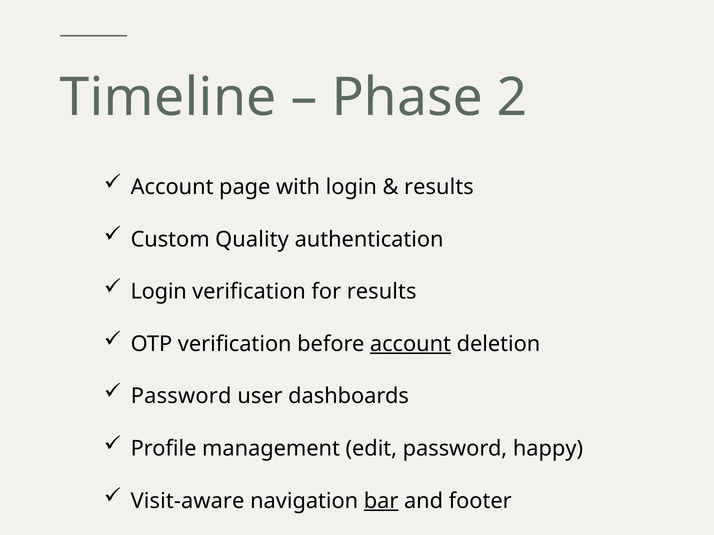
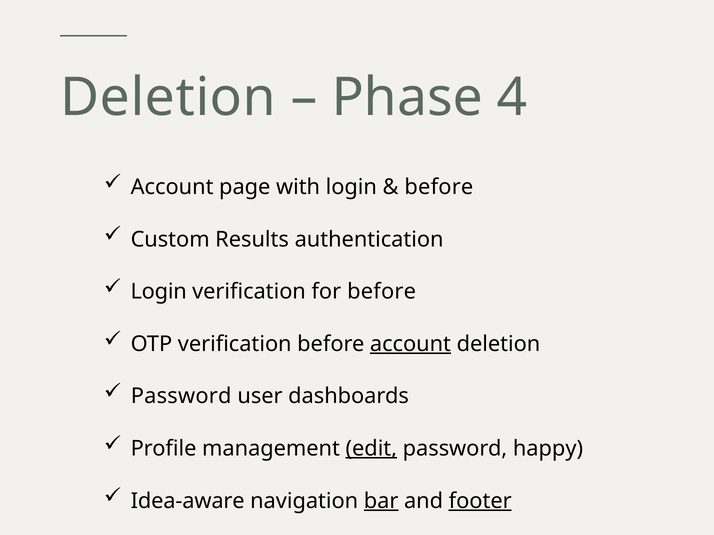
Timeline at (168, 98): Timeline -> Deletion
2: 2 -> 4
results at (439, 187): results -> before
Quality: Quality -> Results
for results: results -> before
edit underline: none -> present
Visit-aware: Visit-aware -> Idea-aware
footer underline: none -> present
